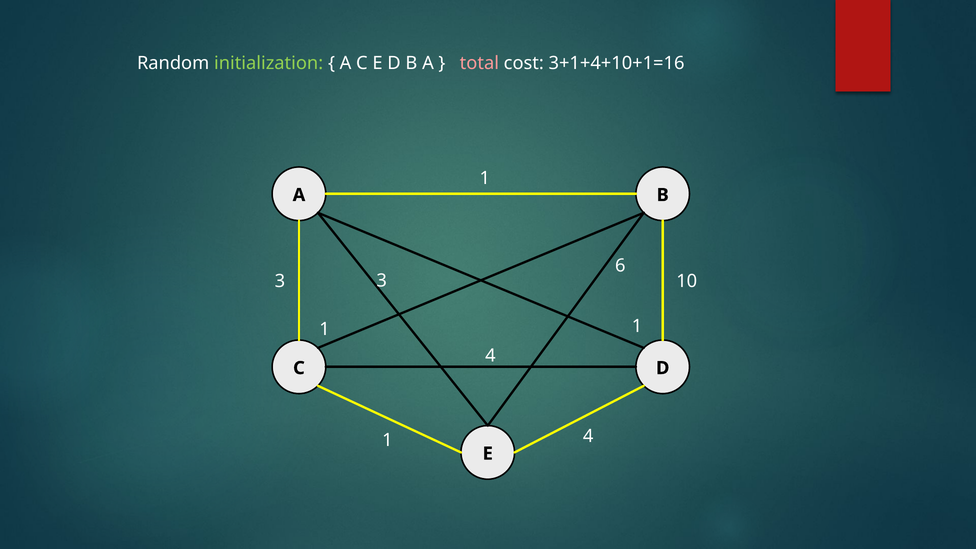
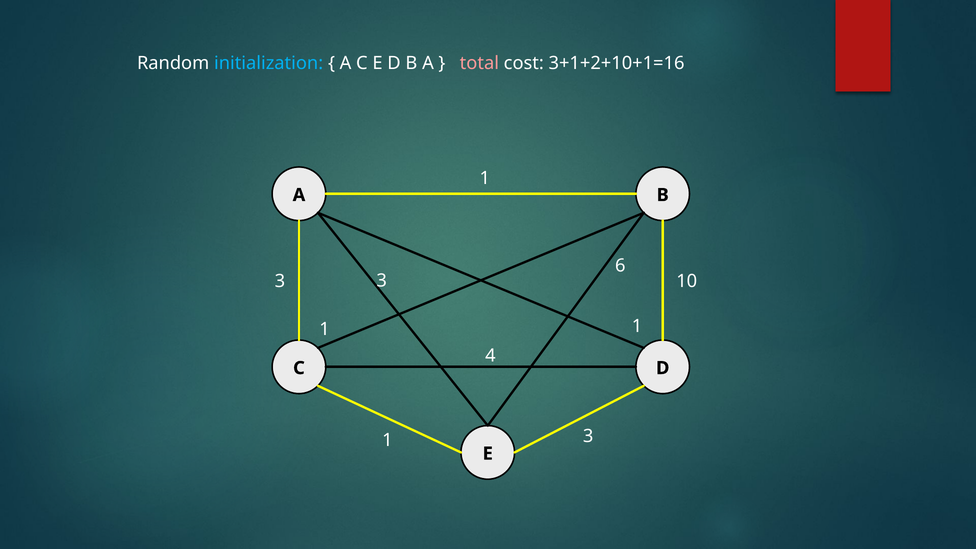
initialization colour: light green -> light blue
3+1+4+10+1=16: 3+1+4+10+1=16 -> 3+1+2+10+1=16
4 at (588, 436): 4 -> 3
